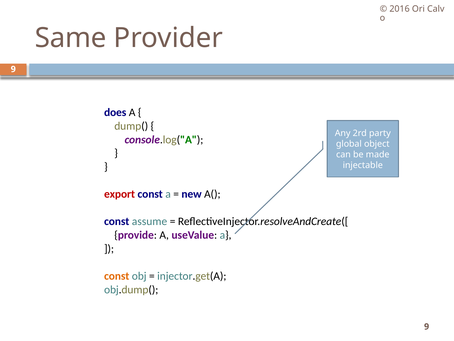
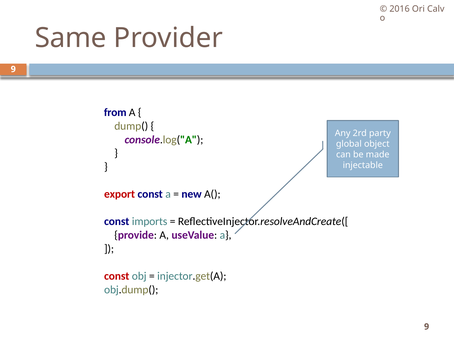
does: does -> from
assume: assume -> imports
const at (117, 276) colour: orange -> red
